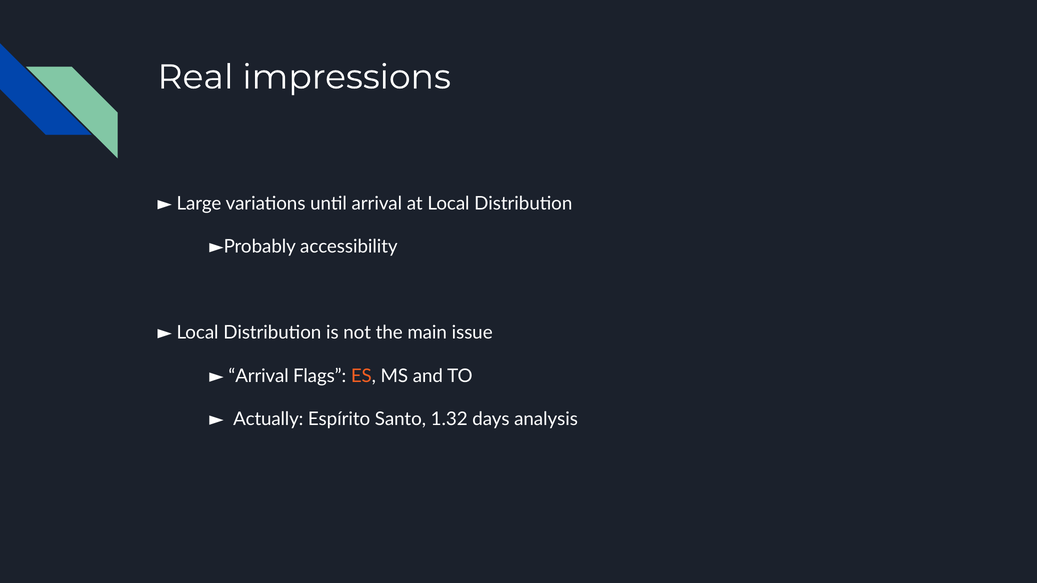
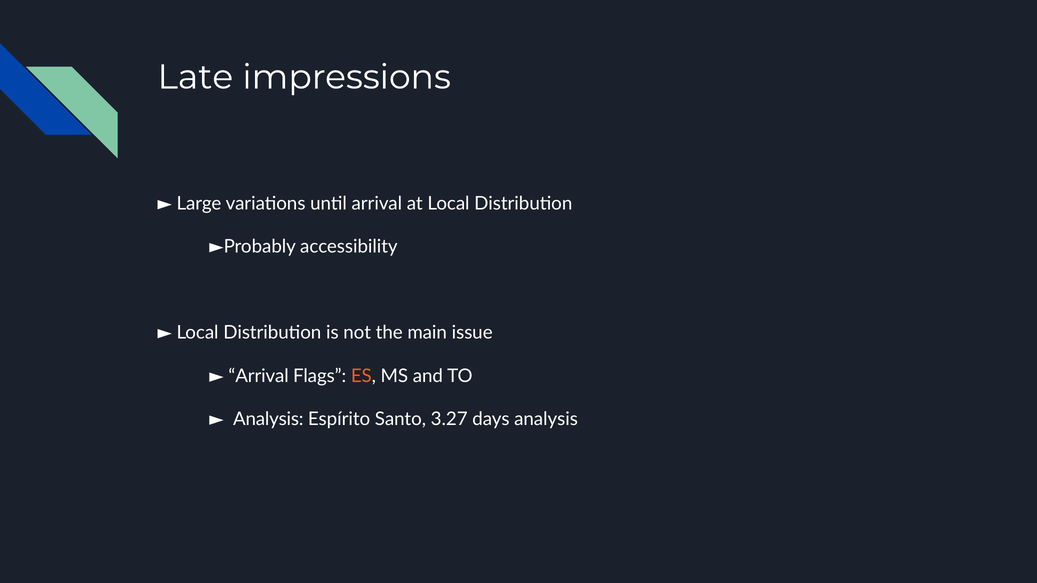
Real: Real -> Late
Actually at (268, 419): Actually -> Analysis
1.32: 1.32 -> 3.27
